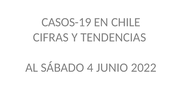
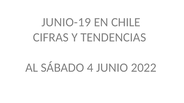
CASOS-19: CASOS-19 -> JUNIO-19
